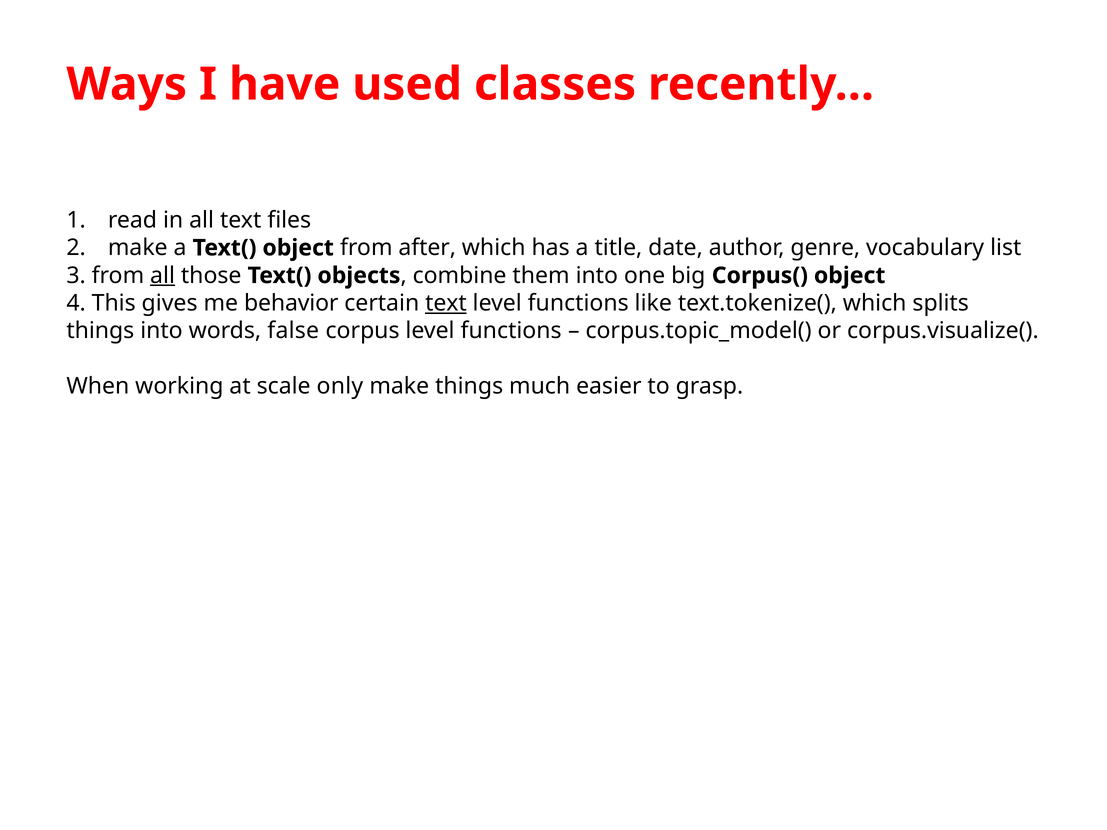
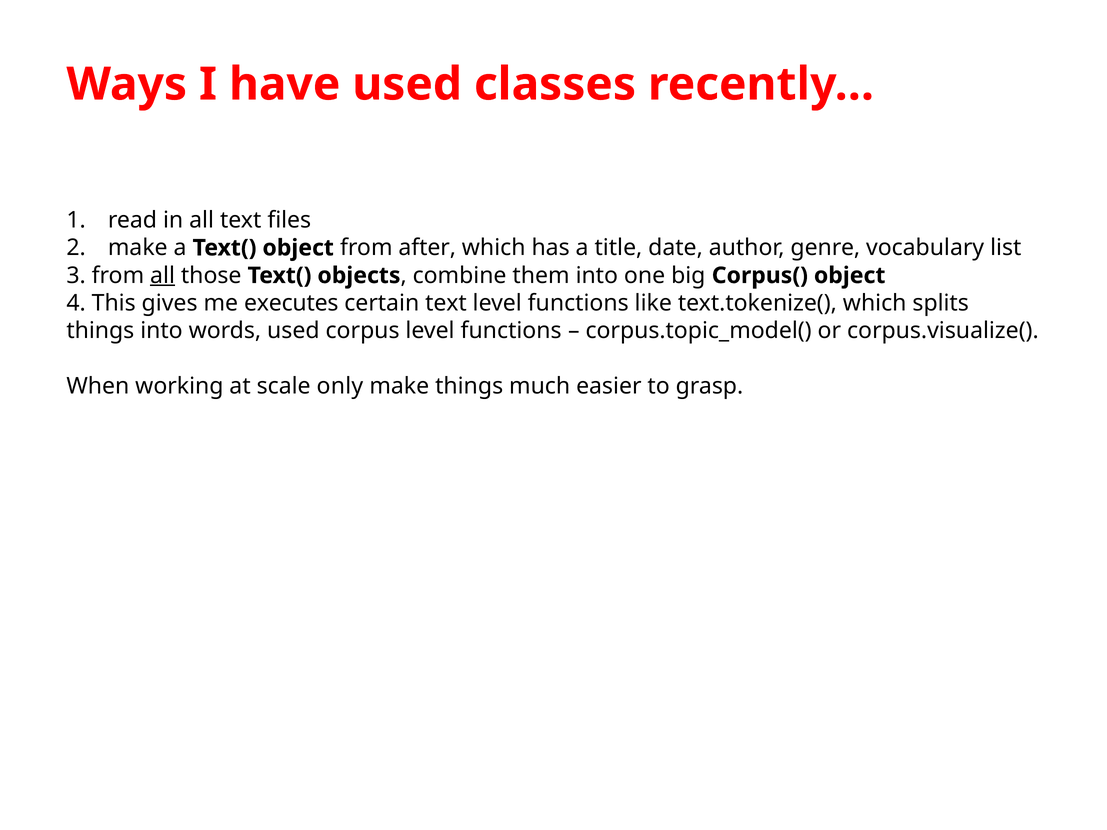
behavior: behavior -> executes
text at (446, 303) underline: present -> none
words false: false -> used
